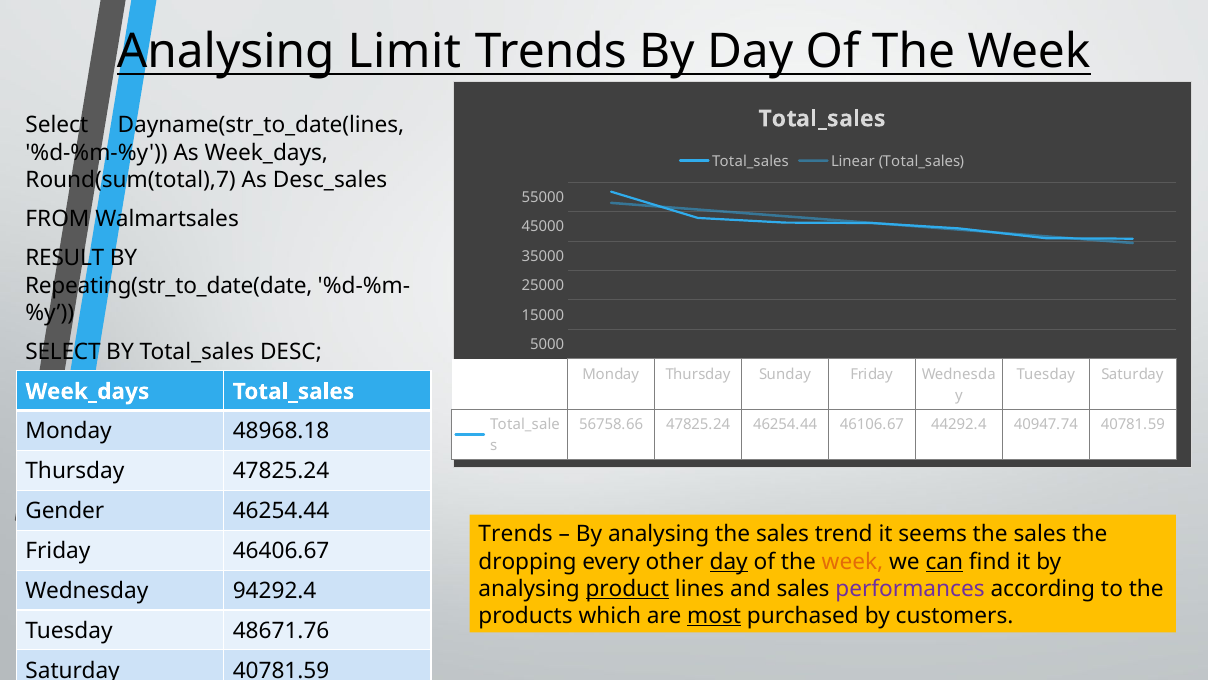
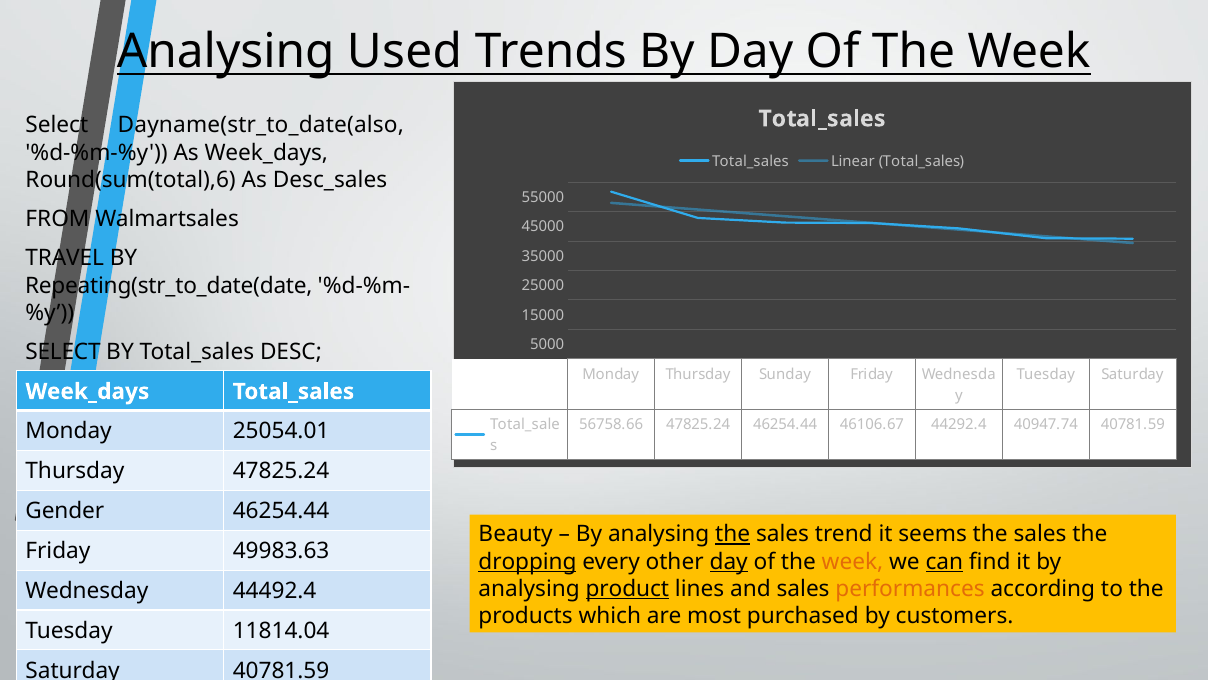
Limit: Limit -> Used
Dayname(str_to_date(lines: Dayname(str_to_date(lines -> Dayname(str_to_date(also
Round(sum(total),7: Round(sum(total),7 -> Round(sum(total),6
RESULT: RESULT -> TRAVEL
48968.18: 48968.18 -> 25054.01
Trends at (516, 534): Trends -> Beauty
the at (733, 534) underline: none -> present
46406.67: 46406.67 -> 49983.63
dropping underline: none -> present
performances colour: purple -> orange
94292.4: 94292.4 -> 44492.4
most underline: present -> none
48671.76: 48671.76 -> 11814.04
